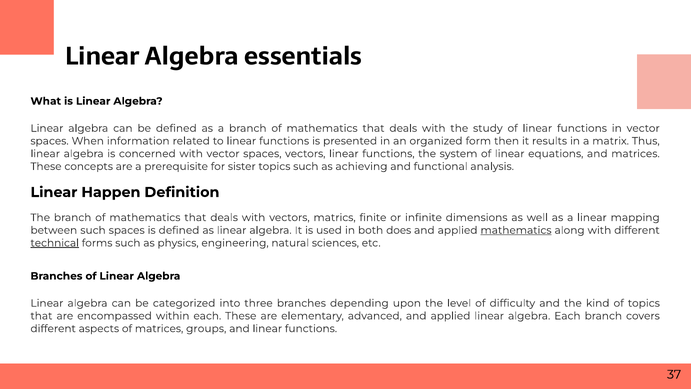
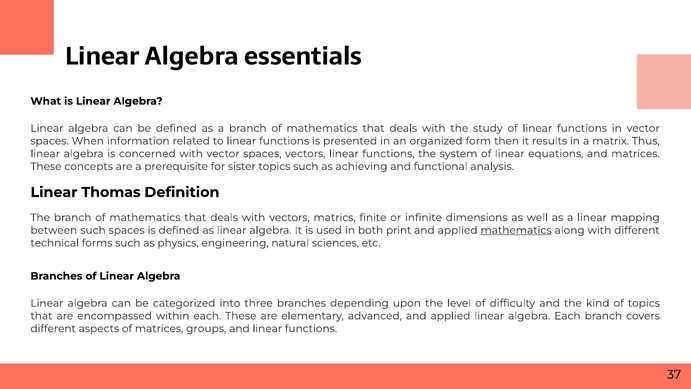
Happen: Happen -> Thomas
does: does -> print
technical underline: present -> none
